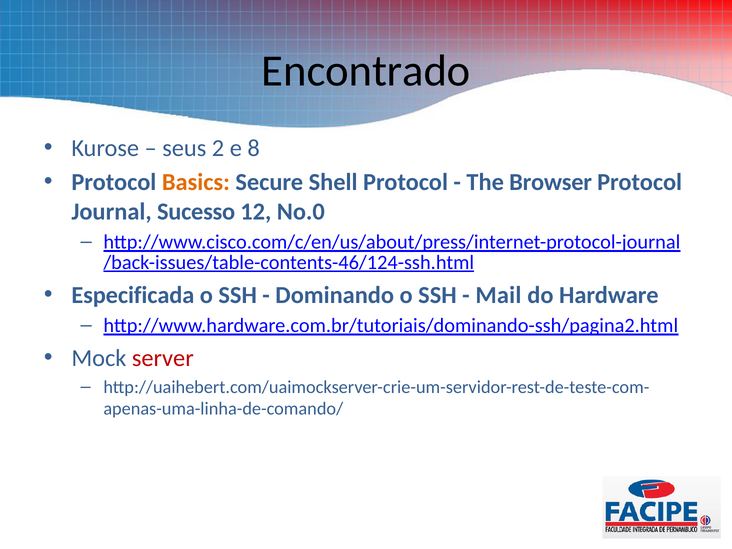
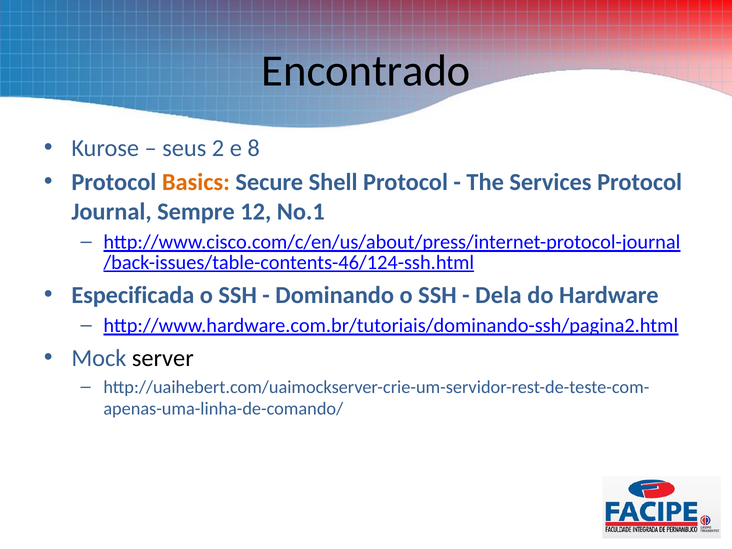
Browser: Browser -> Services
Sucesso: Sucesso -> Sempre
No.0: No.0 -> No.1
Mail: Mail -> Dela
server colour: red -> black
